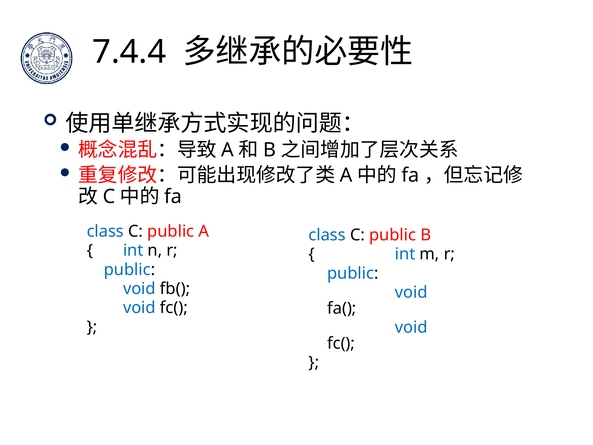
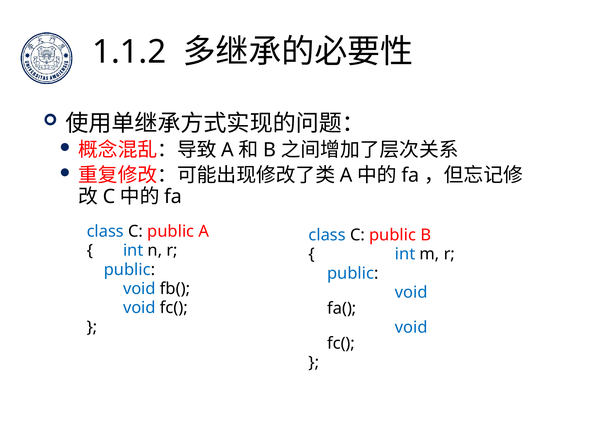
7.4.4: 7.4.4 -> 1.1.2
